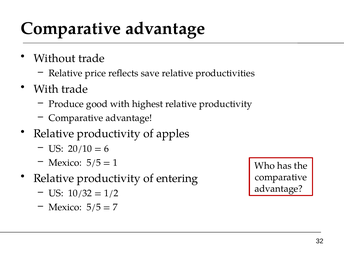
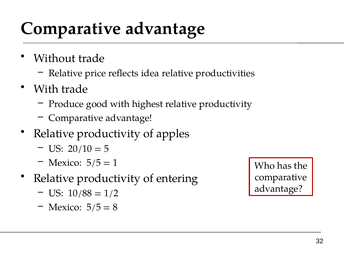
save: save -> idea
6: 6 -> 5
10/32: 10/32 -> 10/88
7: 7 -> 8
